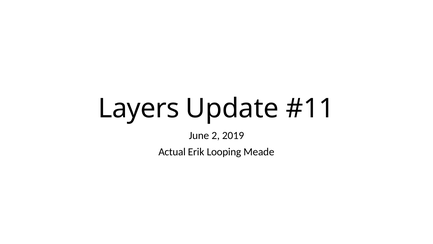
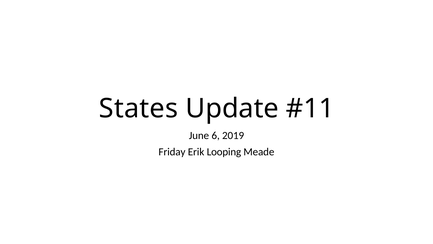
Layers: Layers -> States
2: 2 -> 6
Actual: Actual -> Friday
